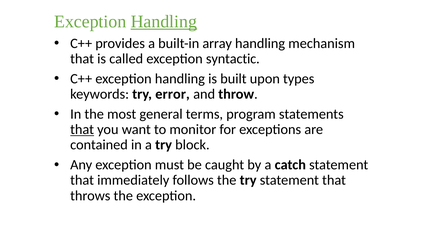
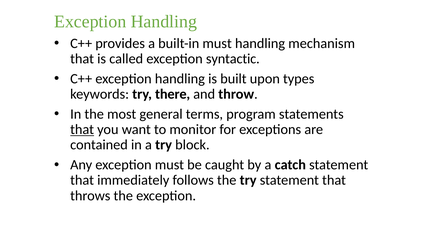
Handling at (164, 22) underline: present -> none
built-in array: array -> must
error: error -> there
